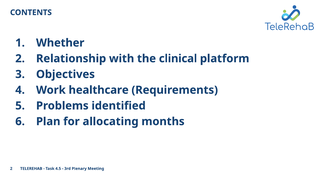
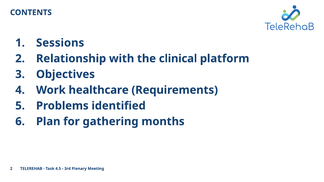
Whether: Whether -> Sessions
allocating: allocating -> gathering
